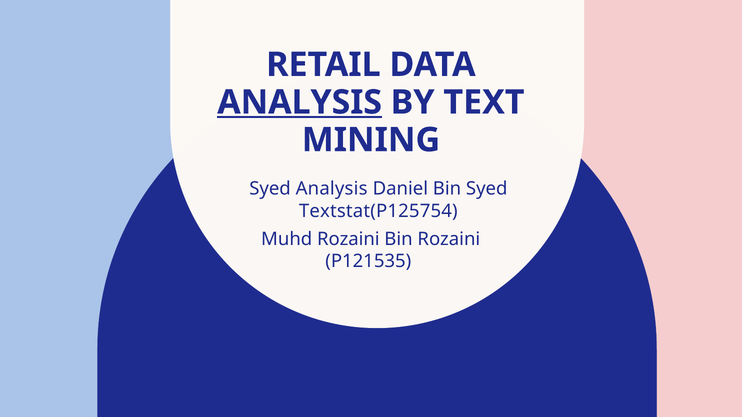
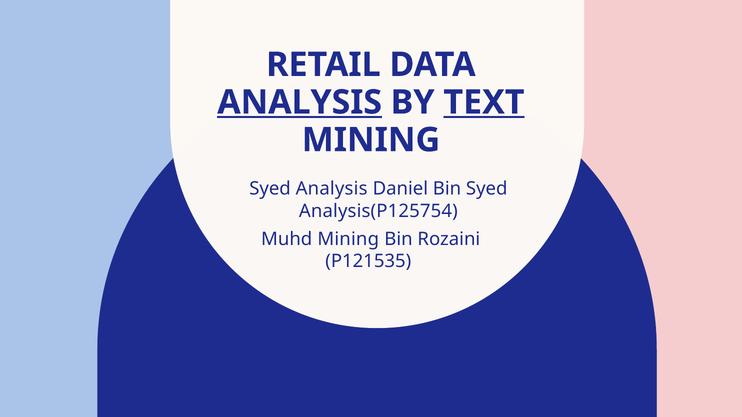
TEXT underline: none -> present
Textstat(P125754: Textstat(P125754 -> Analysis(P125754
Muhd Rozaini: Rozaini -> Mining
